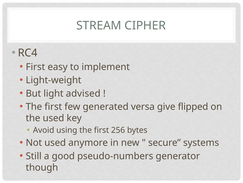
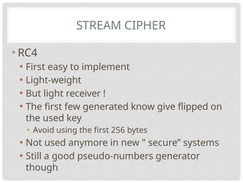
advised: advised -> receiver
versa: versa -> know
